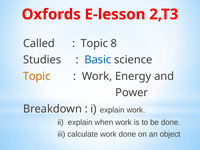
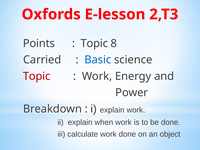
Called: Called -> Points
Studies: Studies -> Carried
Topic at (37, 76) colour: orange -> red
